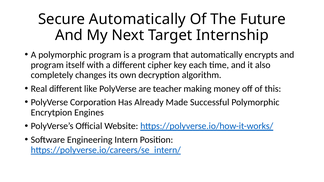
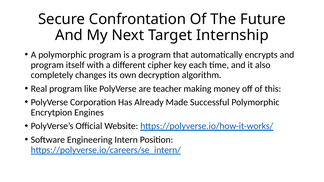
Secure Automatically: Automatically -> Confrontation
Real different: different -> program
